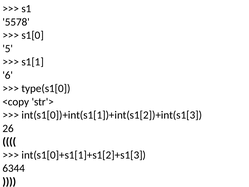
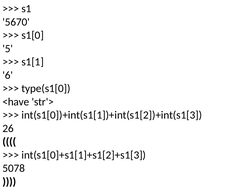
5578: 5578 -> 5670
<copy: <copy -> <have
6344: 6344 -> 5078
